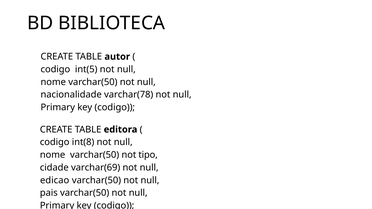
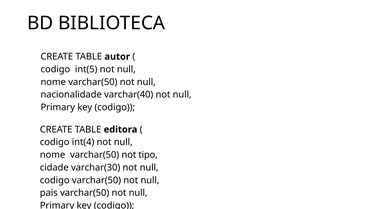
varchar(78: varchar(78 -> varchar(40
int(8: int(8 -> int(4
varchar(69: varchar(69 -> varchar(30
edicao at (55, 180): edicao -> codigo
